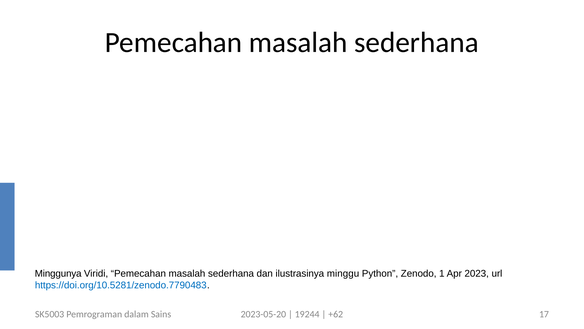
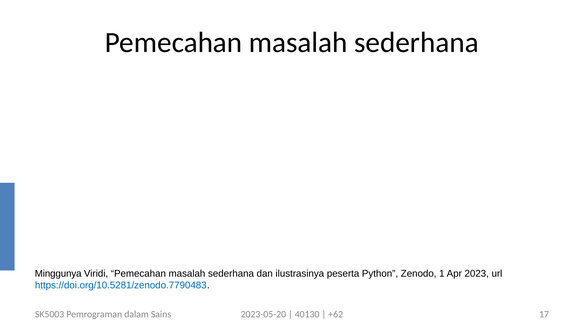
minggu: minggu -> peserta
19244: 19244 -> 40130
